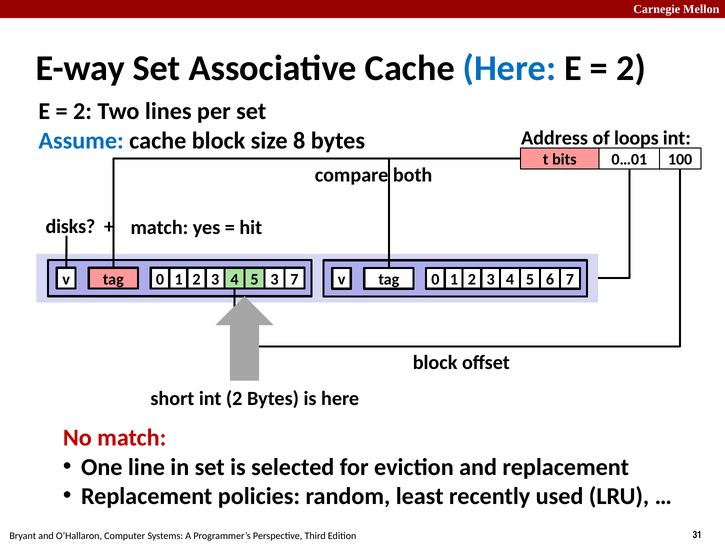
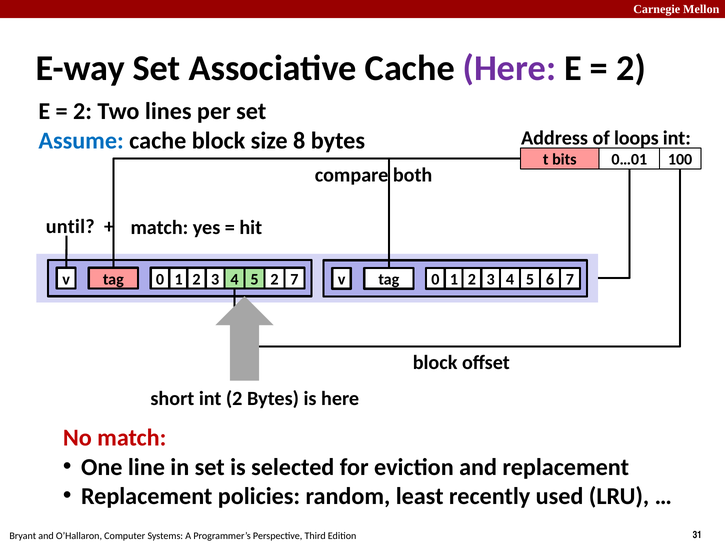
Here at (509, 68) colour: blue -> purple
disks: disks -> until
3 3: 3 -> 2
